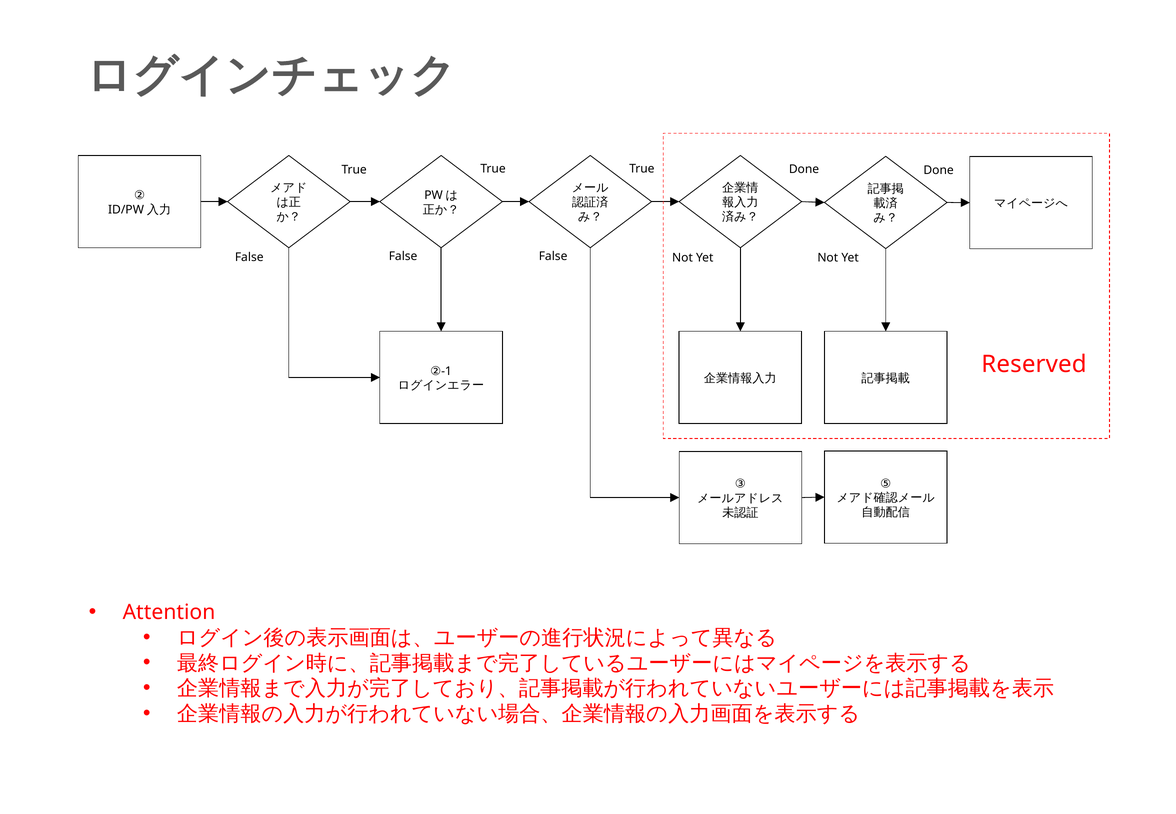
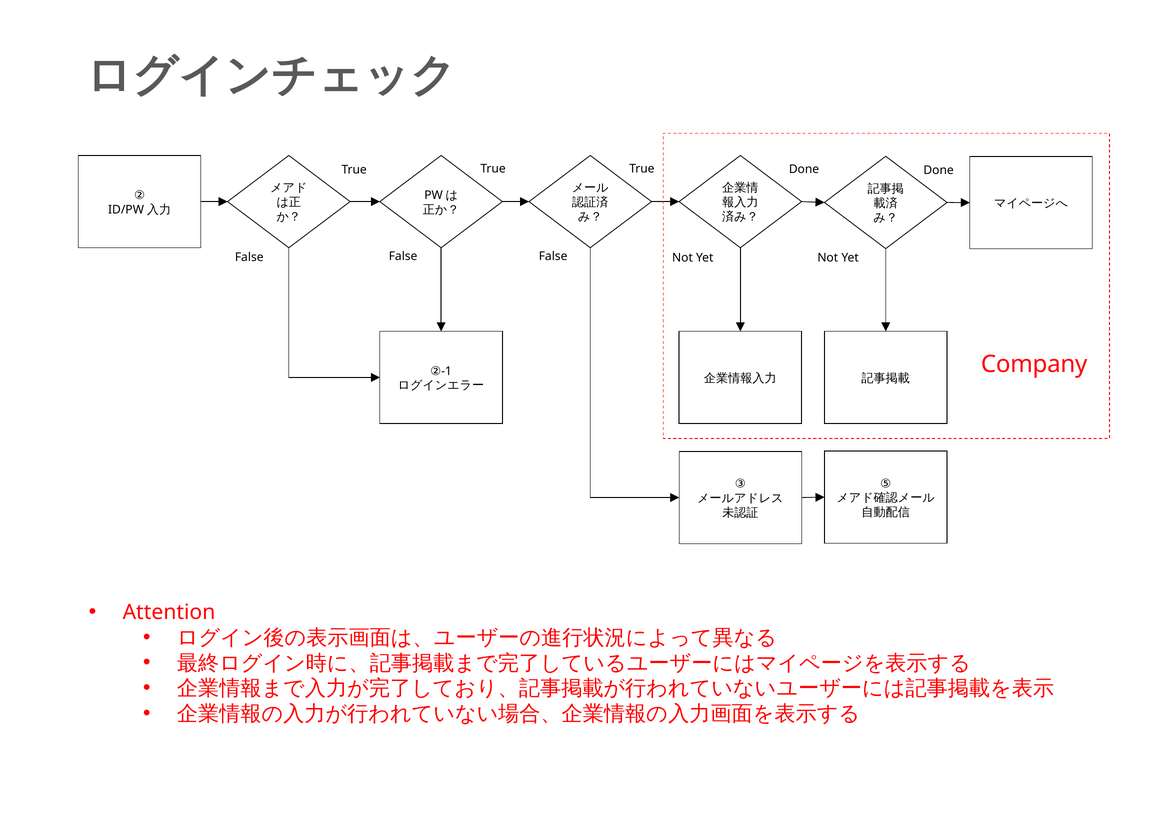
Reserved: Reserved -> Company
